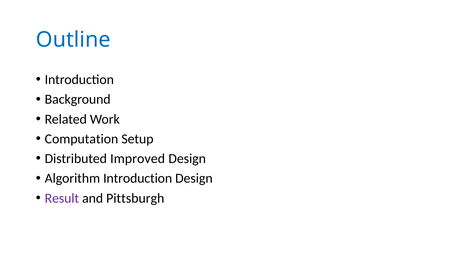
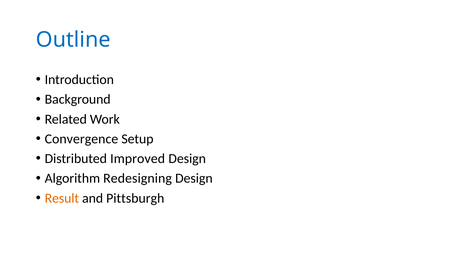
Computation: Computation -> Convergence
Algorithm Introduction: Introduction -> Redesigning
Result colour: purple -> orange
